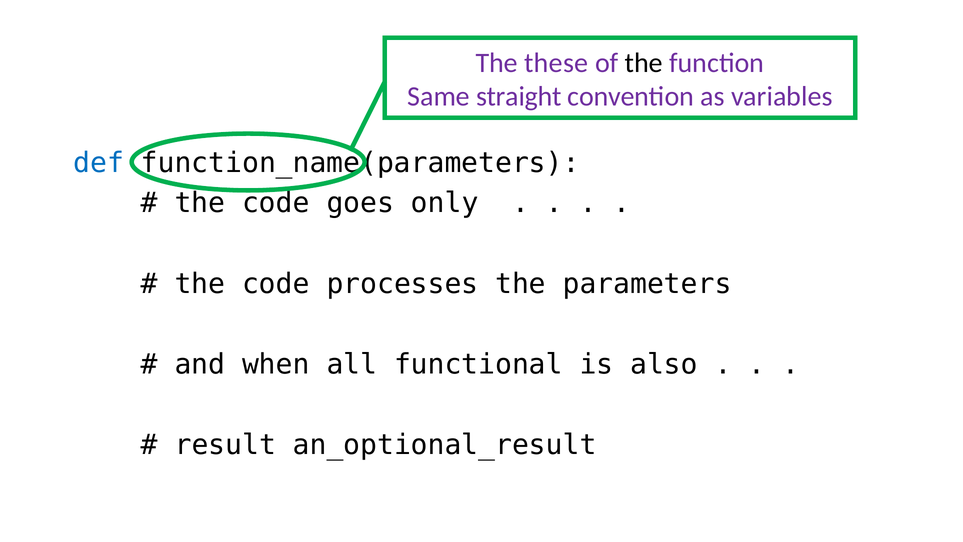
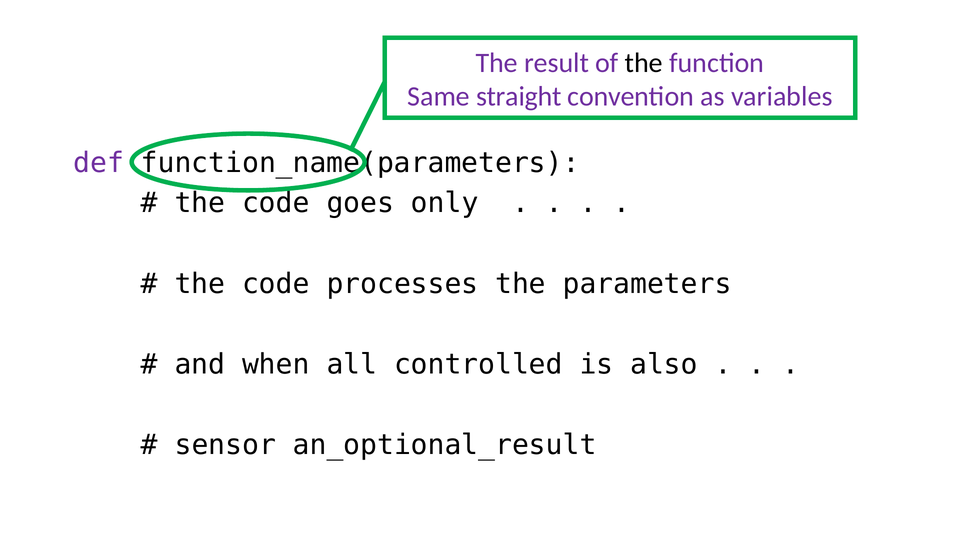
these: these -> result
def colour: blue -> purple
functional: functional -> controlled
result: result -> sensor
